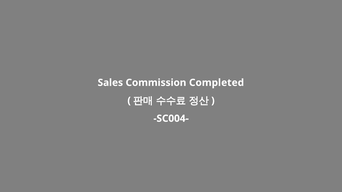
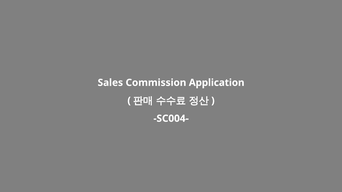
Completed: Completed -> Application
